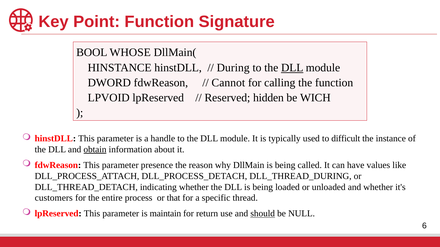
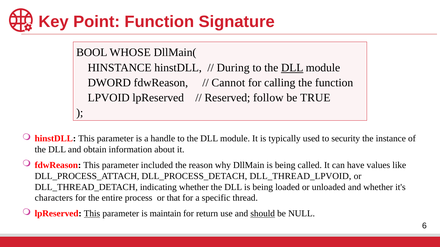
hidden: hidden -> follow
WICH: WICH -> TRUE
difficult: difficult -> security
obtain underline: present -> none
presence: presence -> included
DLL_THREAD_DURING: DLL_THREAD_DURING -> DLL_THREAD_LPVOID
customers: customers -> characters
This at (92, 214) underline: none -> present
